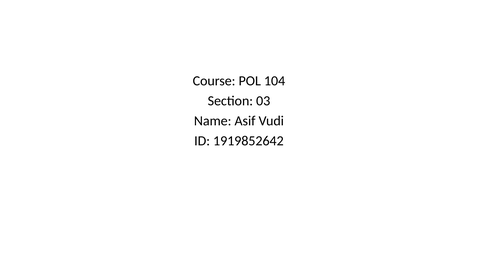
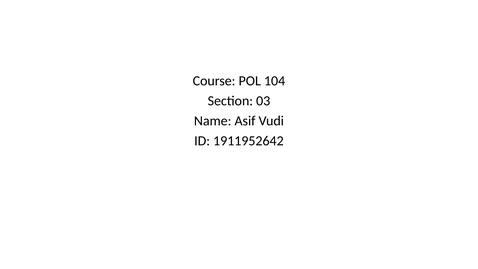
1919852642: 1919852642 -> 1911952642
